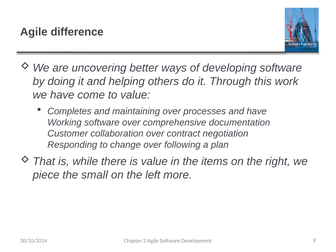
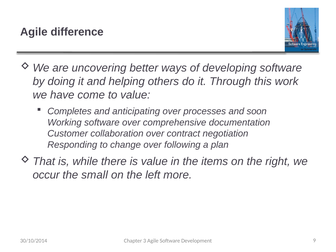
maintaining: maintaining -> anticipating
and have: have -> soon
piece: piece -> occur
